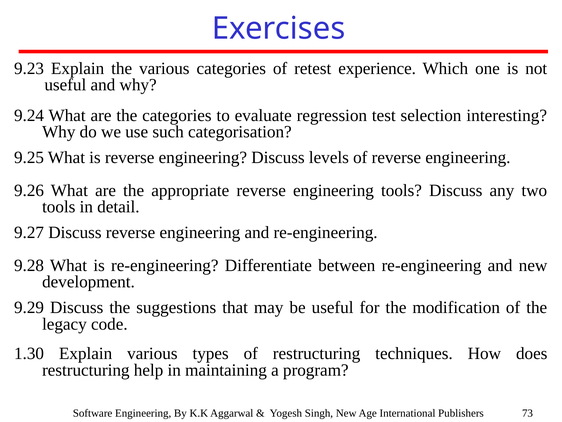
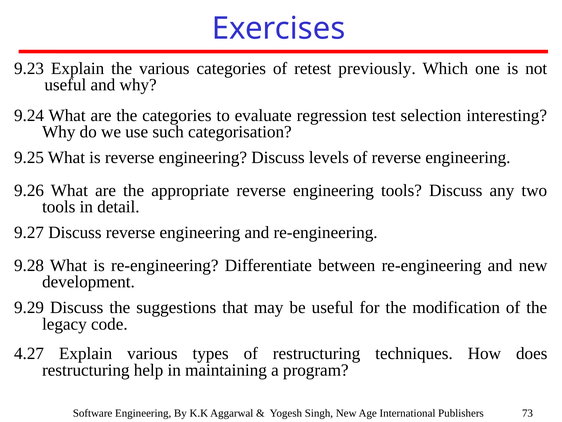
experience: experience -> previously
1.30: 1.30 -> 4.27
